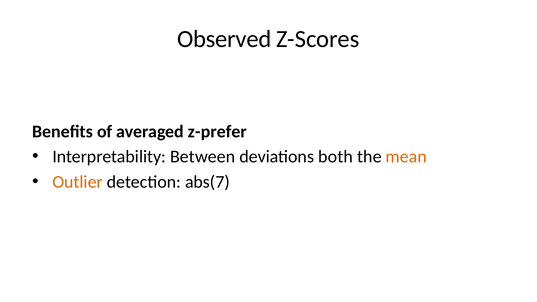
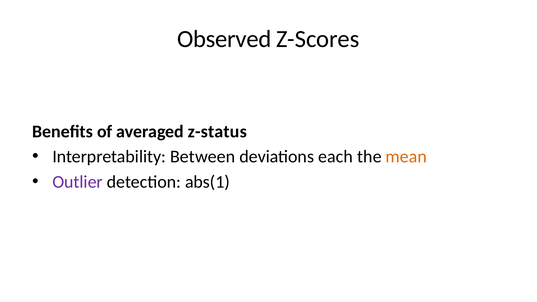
z-prefer: z-prefer -> z-status
both: both -> each
Outlier colour: orange -> purple
abs(7: abs(7 -> abs(1
